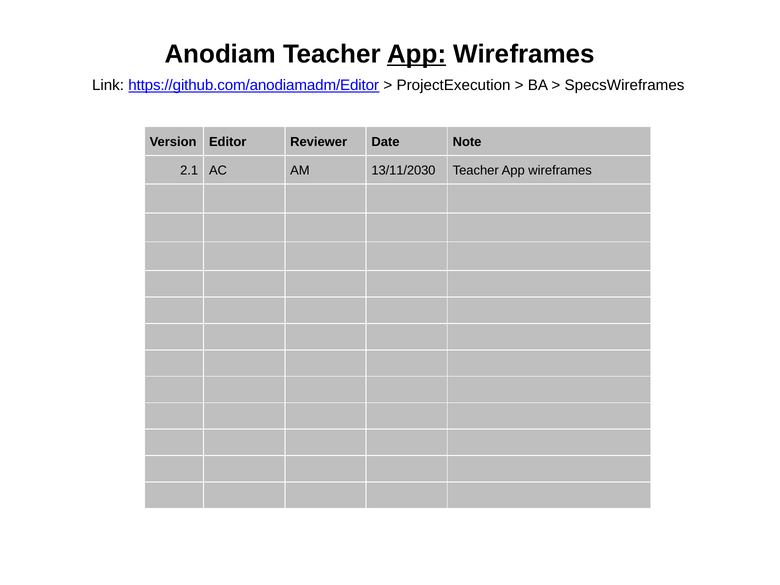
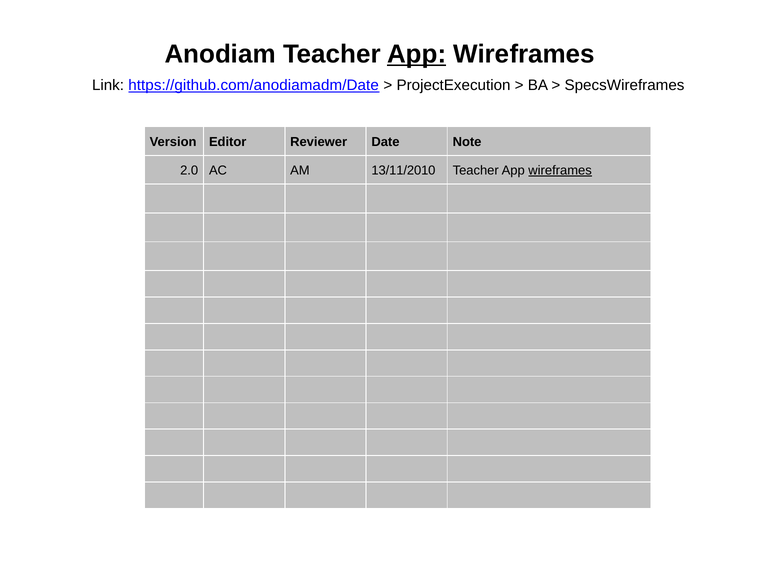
https://github.com/anodiamadm/Editor: https://github.com/anodiamadm/Editor -> https://github.com/anodiamadm/Date
2.1: 2.1 -> 2.0
13/11/2030: 13/11/2030 -> 13/11/2010
wireframes at (560, 171) underline: none -> present
